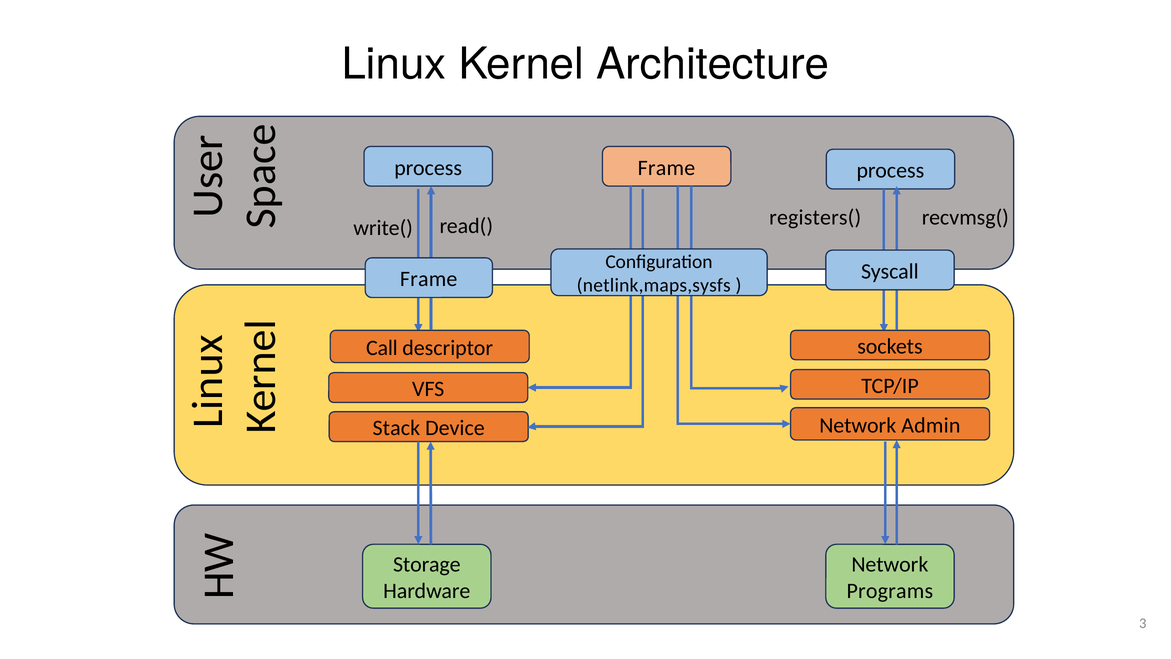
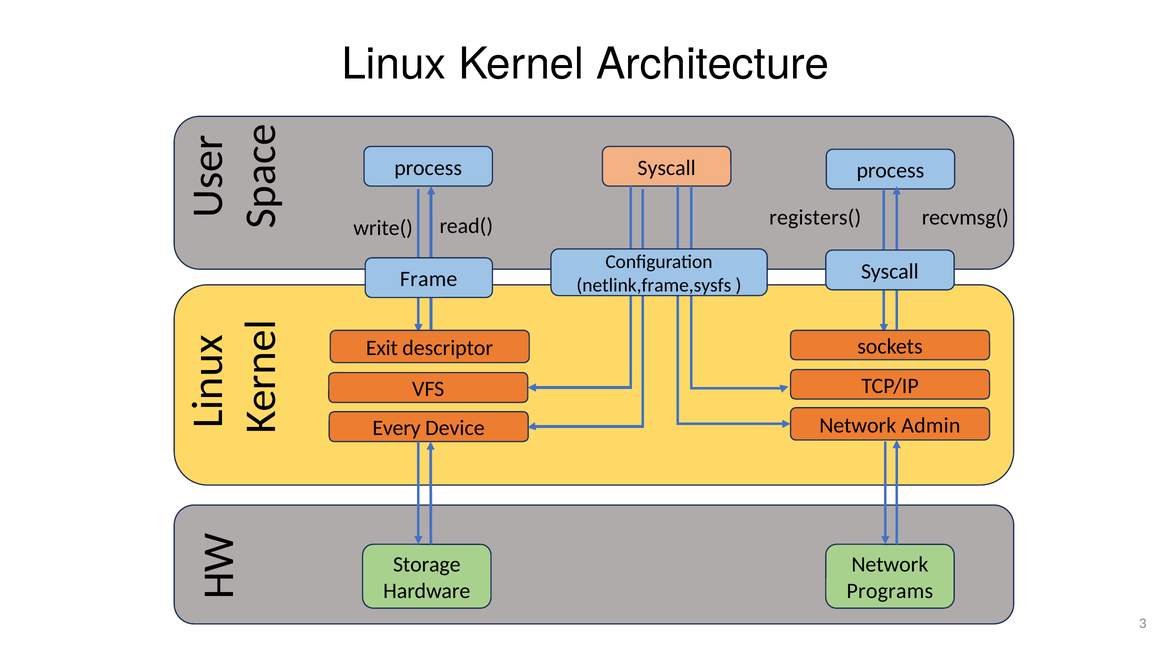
Frame at (666, 168): Frame -> Syscall
netlink,maps,sysfs: netlink,maps,sysfs -> netlink,frame,sysfs
Call: Call -> Exit
Stack: Stack -> Every
